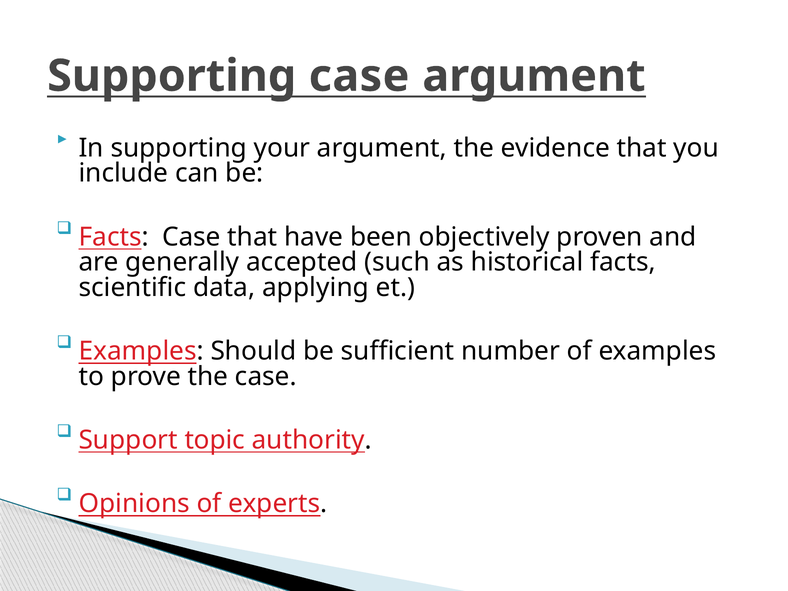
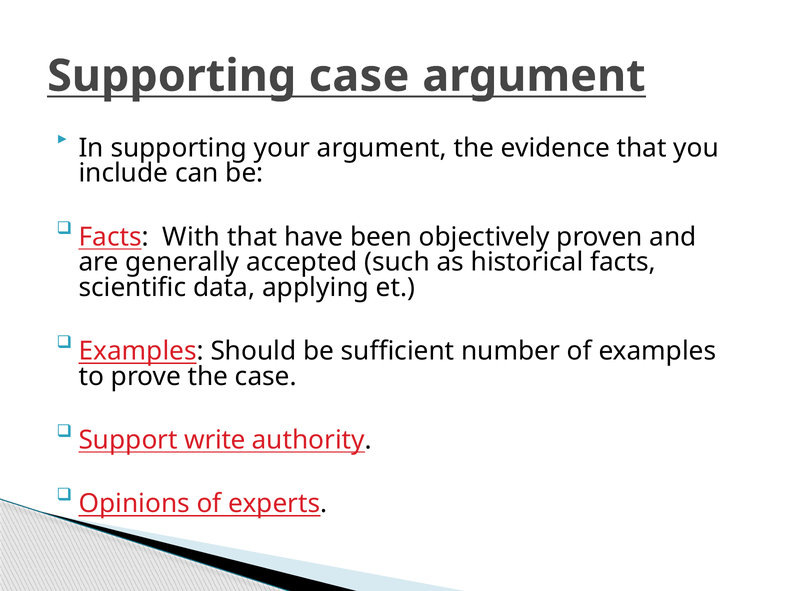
Facts Case: Case -> With
topic: topic -> write
